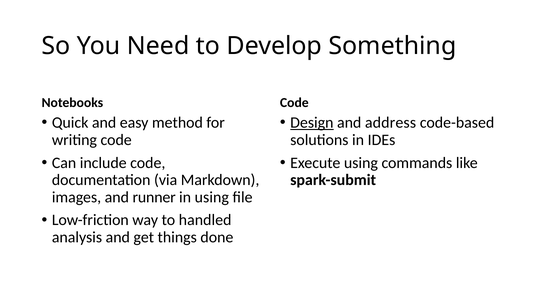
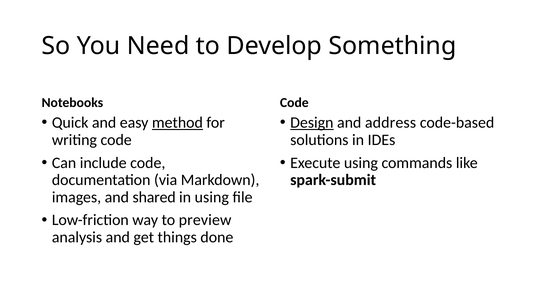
method underline: none -> present
runner: runner -> shared
handled: handled -> preview
